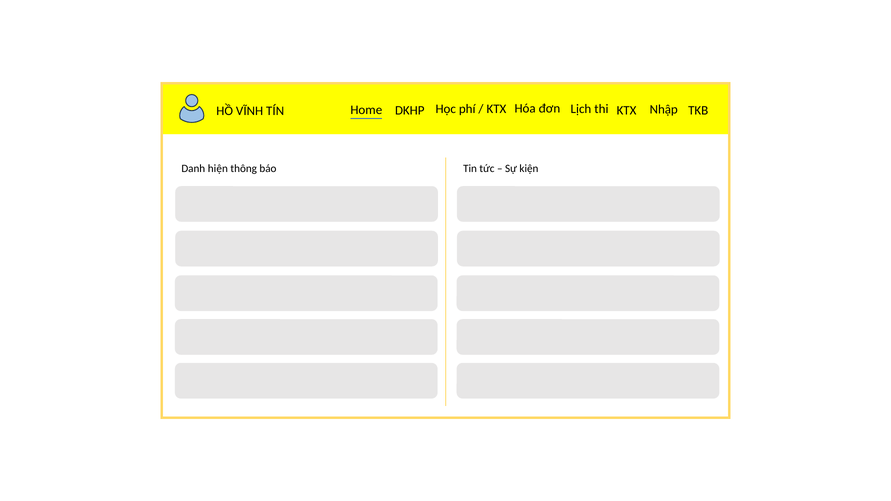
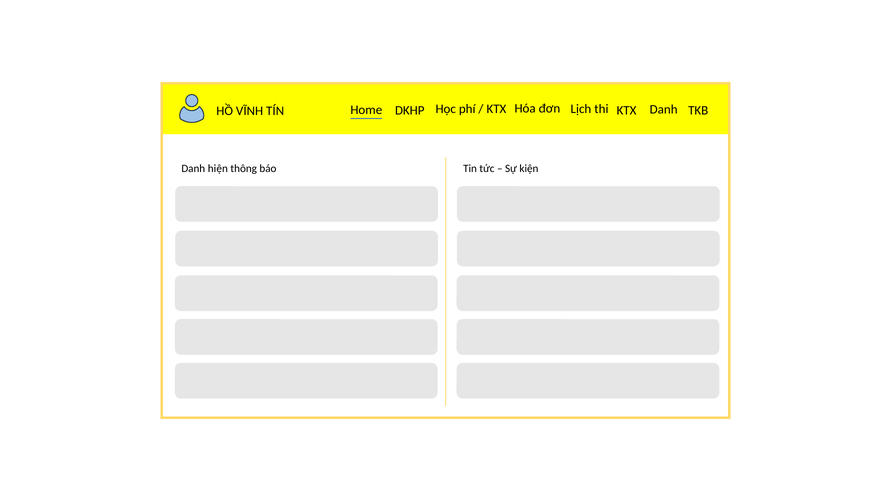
thi Nhập: Nhập -> Danh
